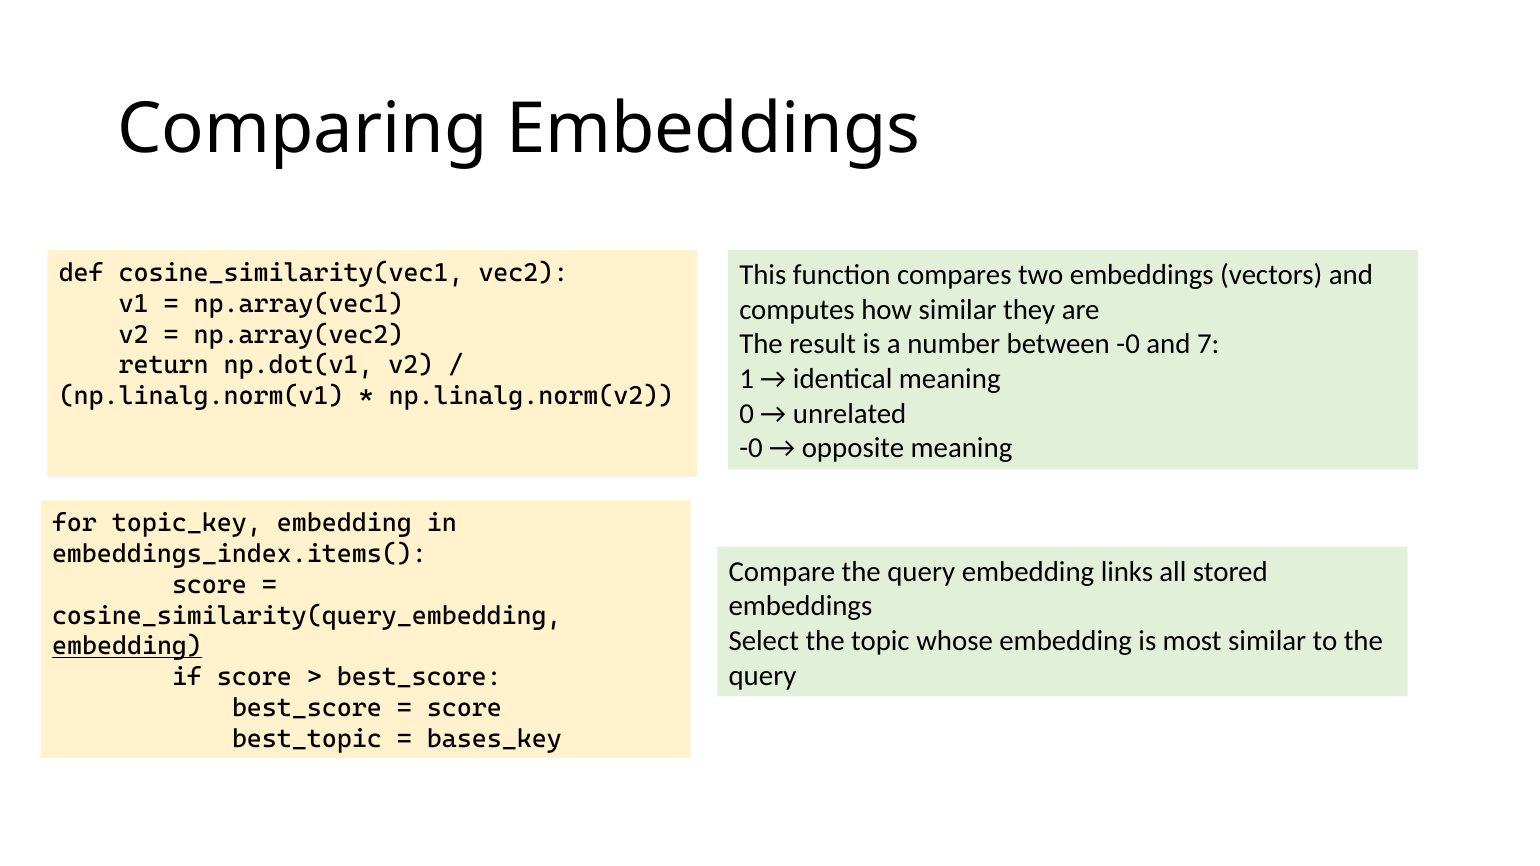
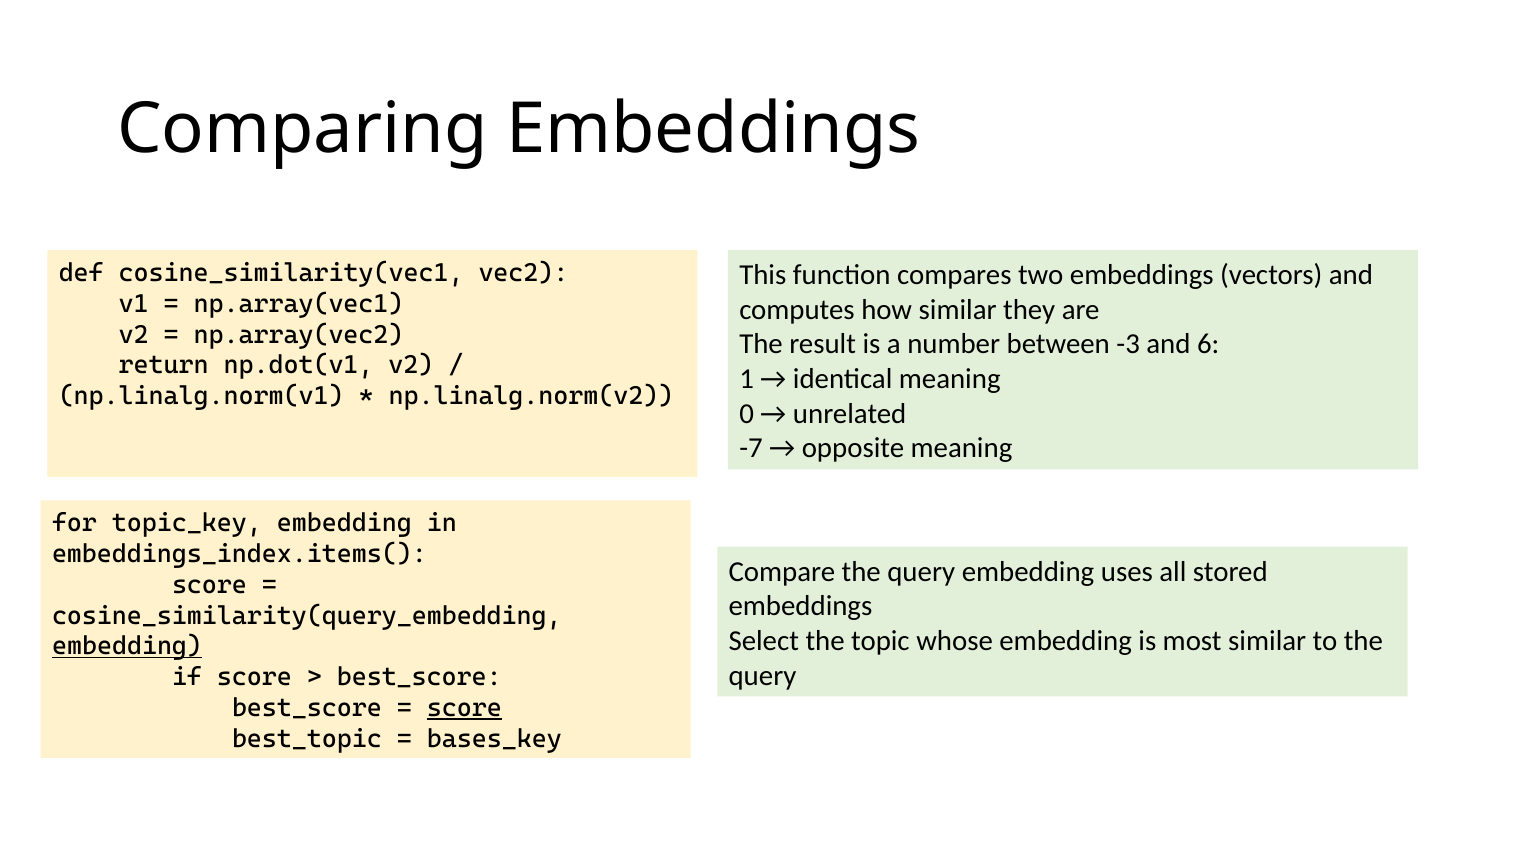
between -0: -0 -> -3
7: 7 -> 6
-0 at (751, 449): -0 -> -7
links: links -> uses
score at (464, 708) underline: none -> present
